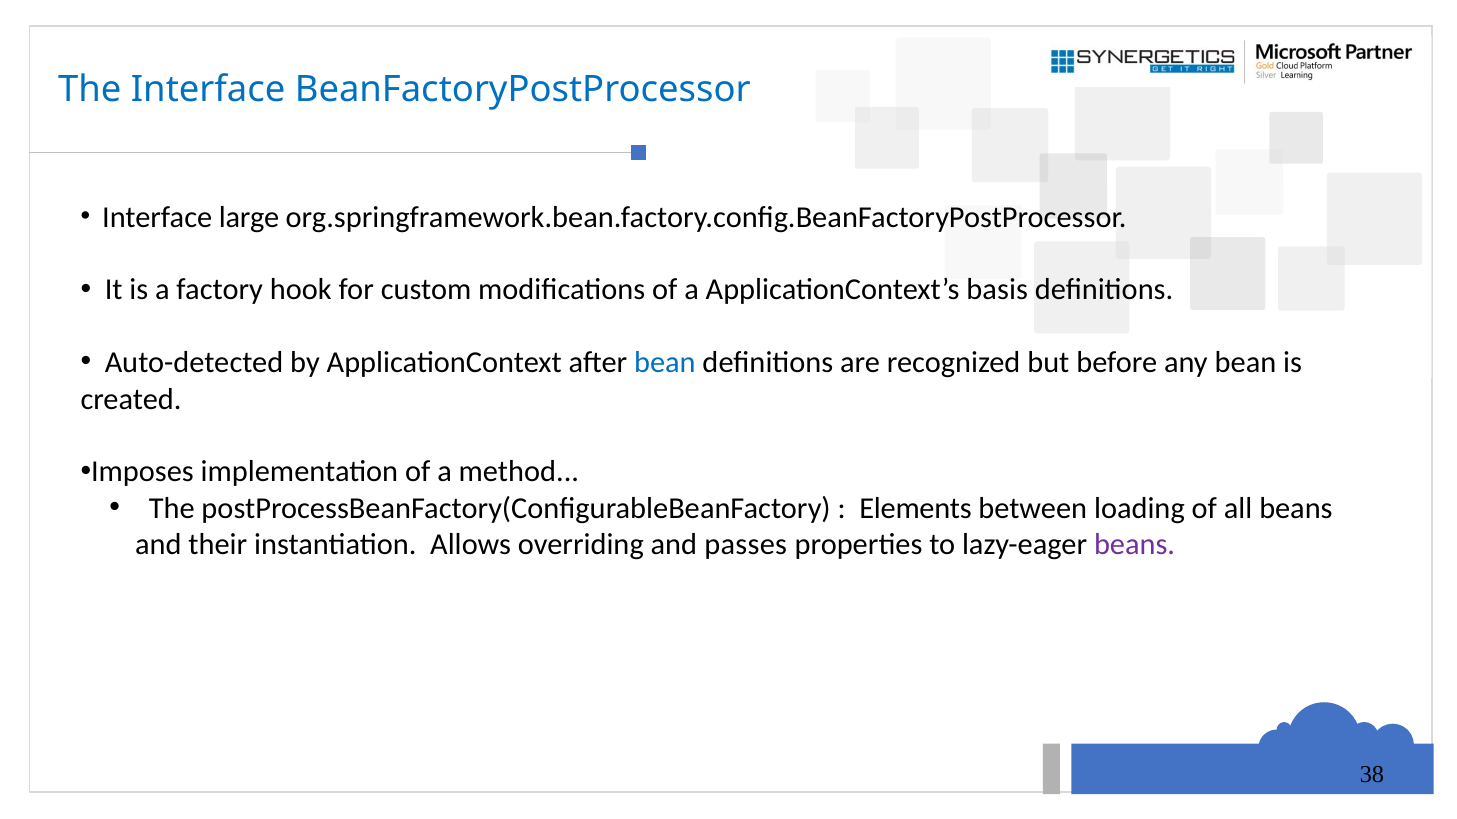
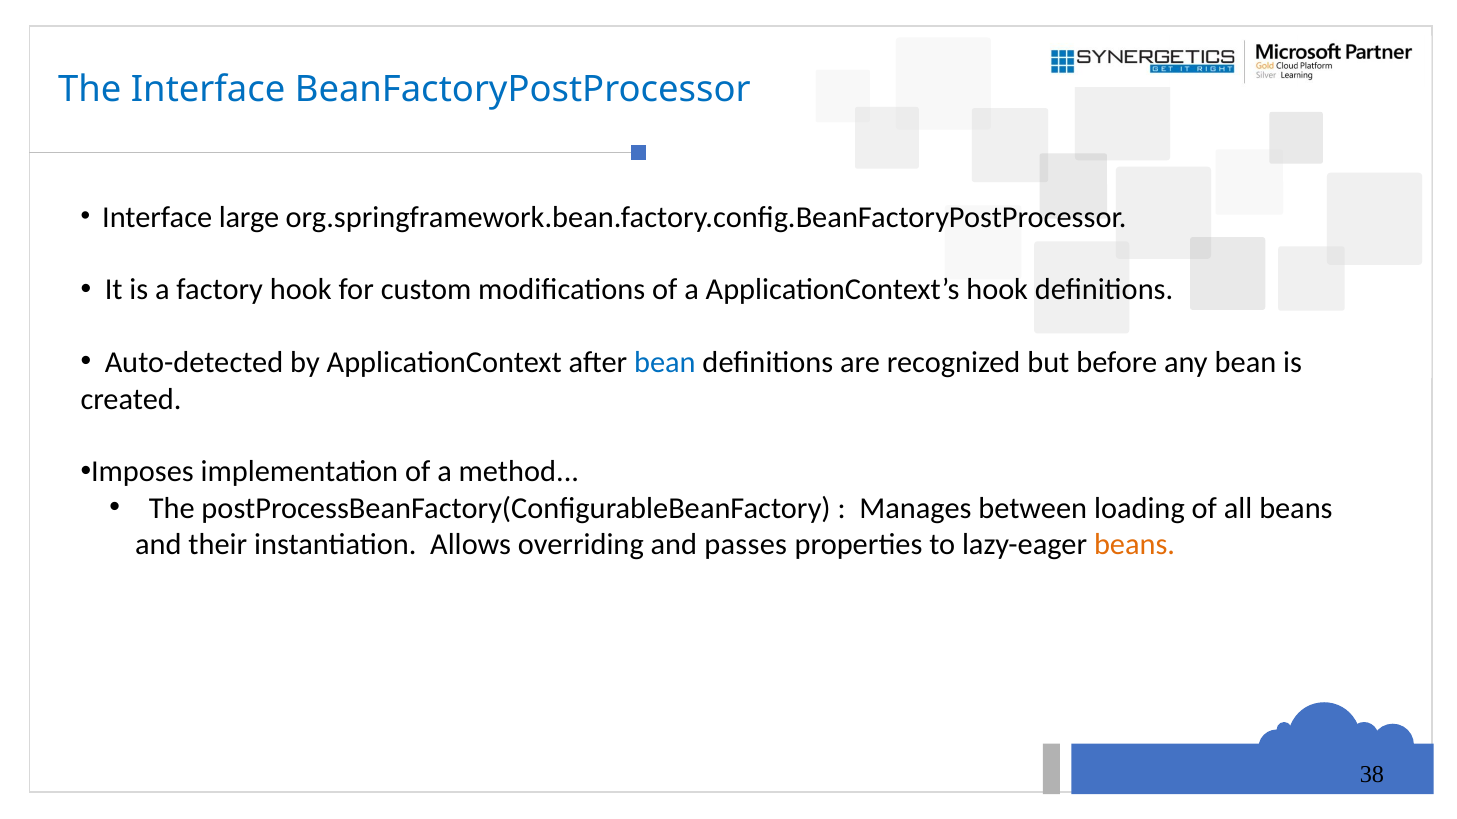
ApplicationContext’s basis: basis -> hook
Elements: Elements -> Manages
beans at (1135, 545) colour: purple -> orange
